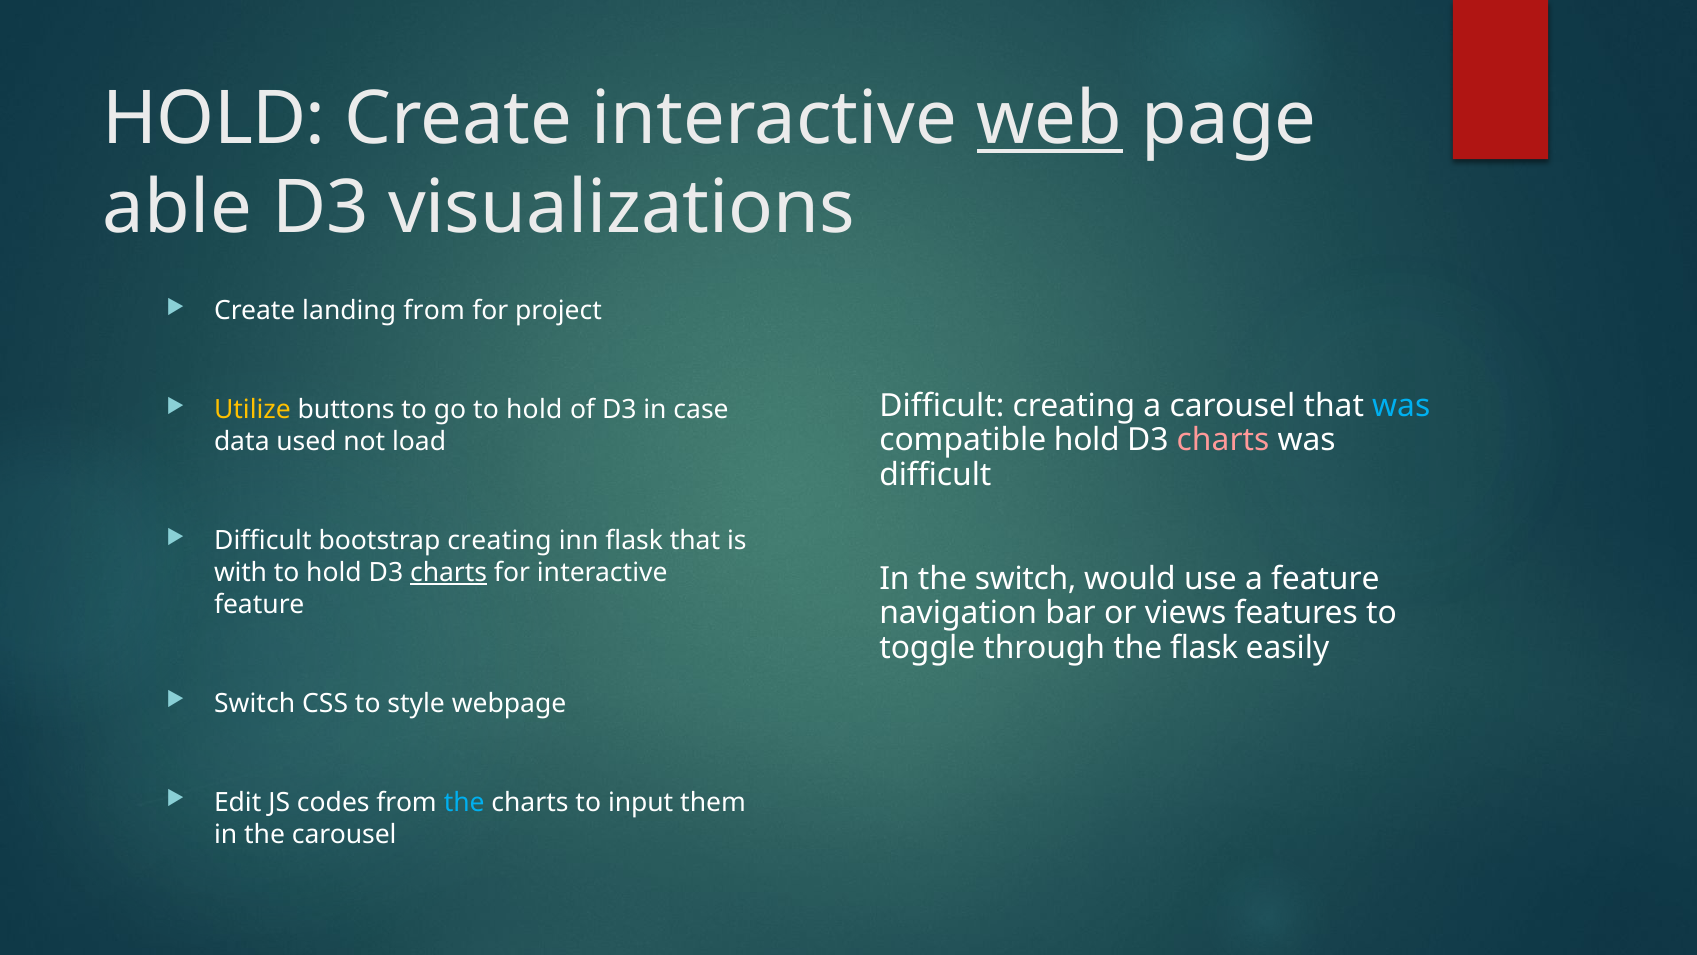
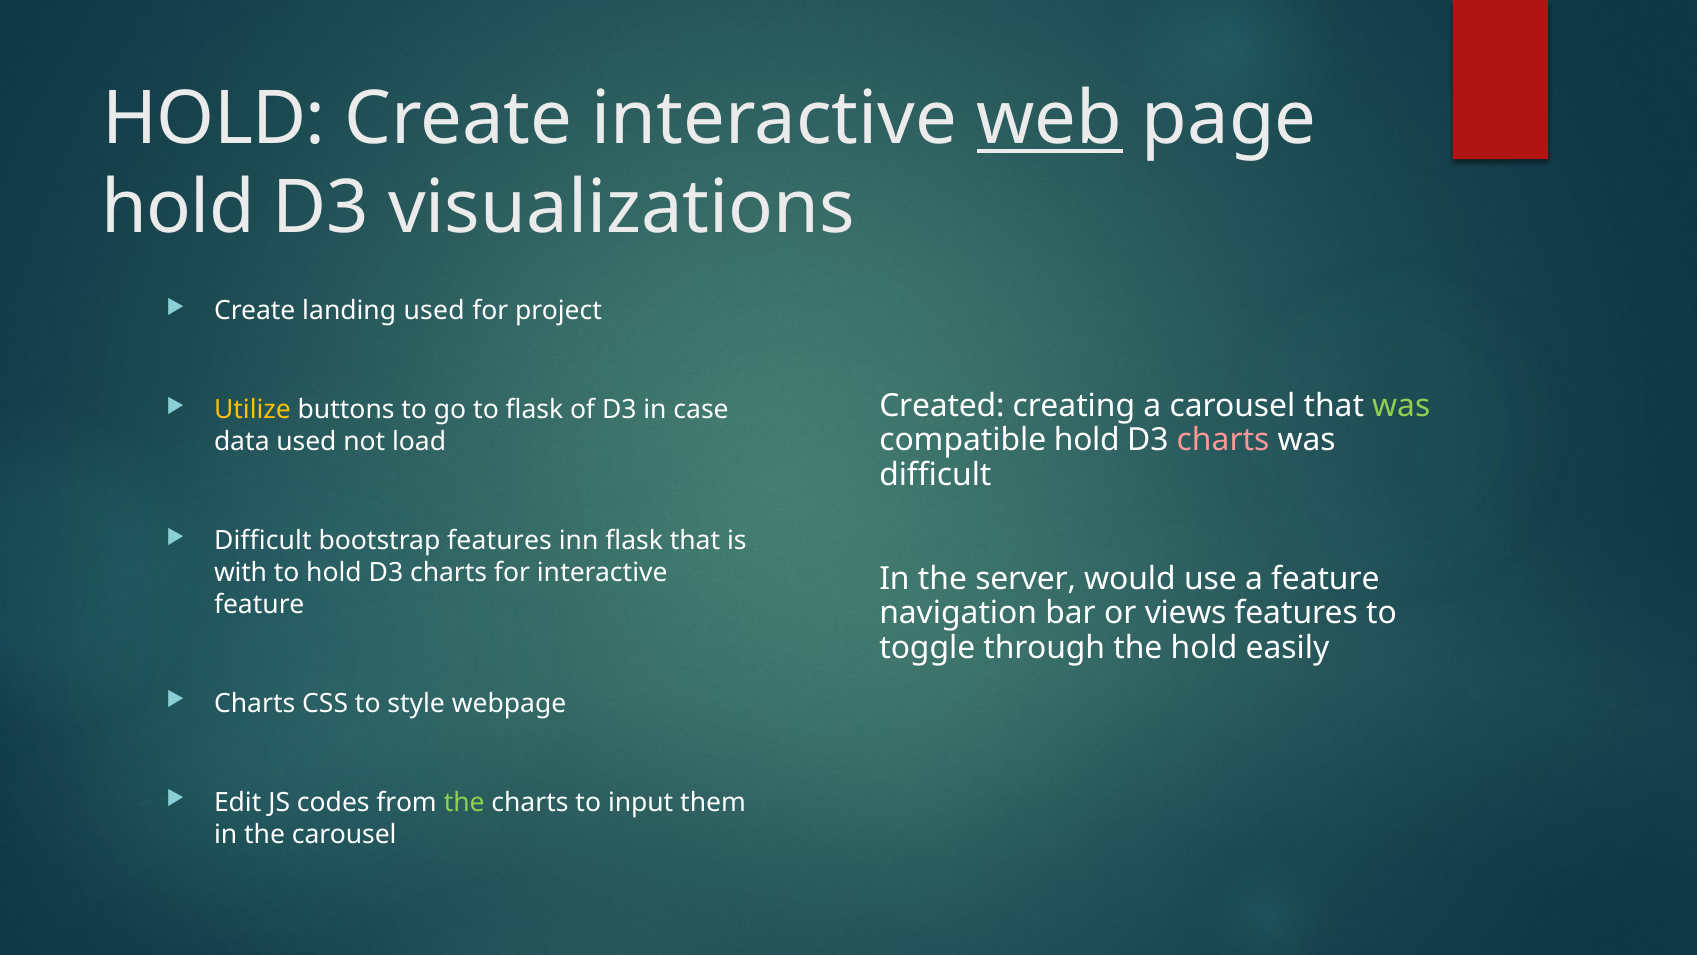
able at (177, 208): able -> hold
landing from: from -> used
Difficult at (942, 406): Difficult -> Created
was at (1401, 406) colour: light blue -> light green
go to hold: hold -> flask
bootstrap creating: creating -> features
charts at (449, 573) underline: present -> none
the switch: switch -> server
the flask: flask -> hold
Switch at (255, 703): Switch -> Charts
the at (464, 802) colour: light blue -> light green
